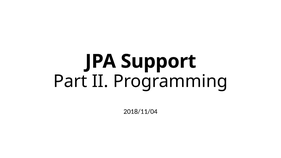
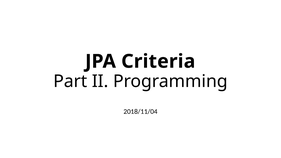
Support: Support -> Criteria
